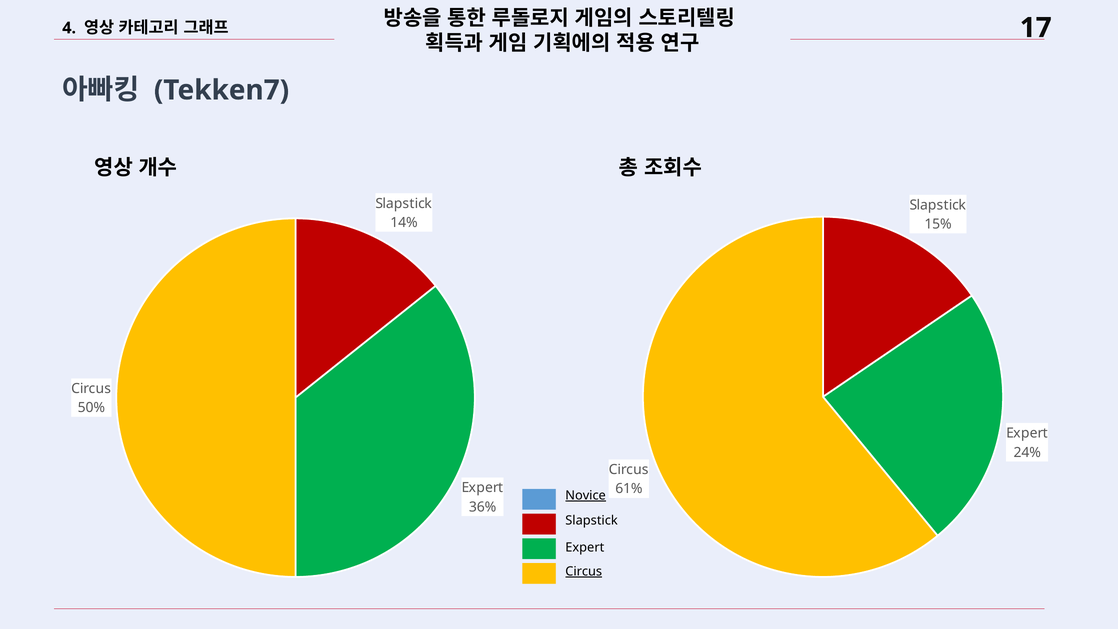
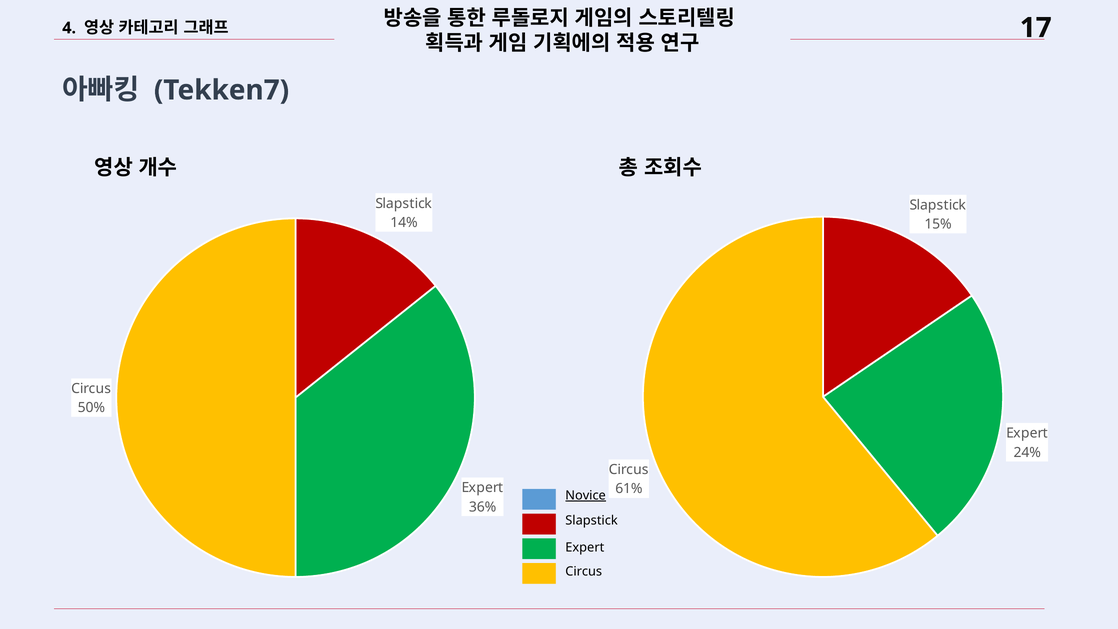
Circus at (584, 571) underline: present -> none
